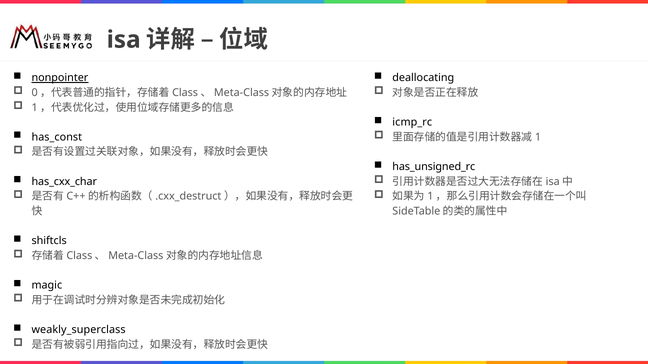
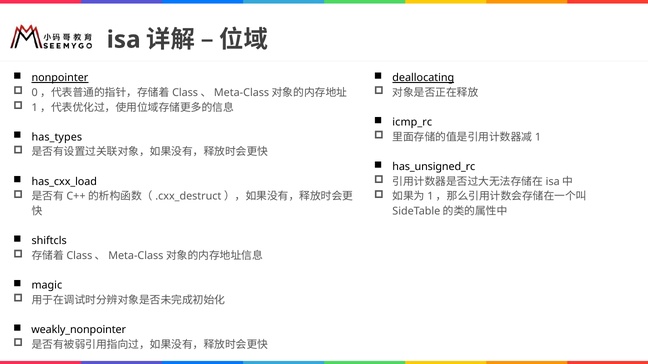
deallocating underline: none -> present
has_const: has_const -> has_types
has_cxx_char: has_cxx_char -> has_cxx_load
weakly_superclass: weakly_superclass -> weakly_nonpointer
